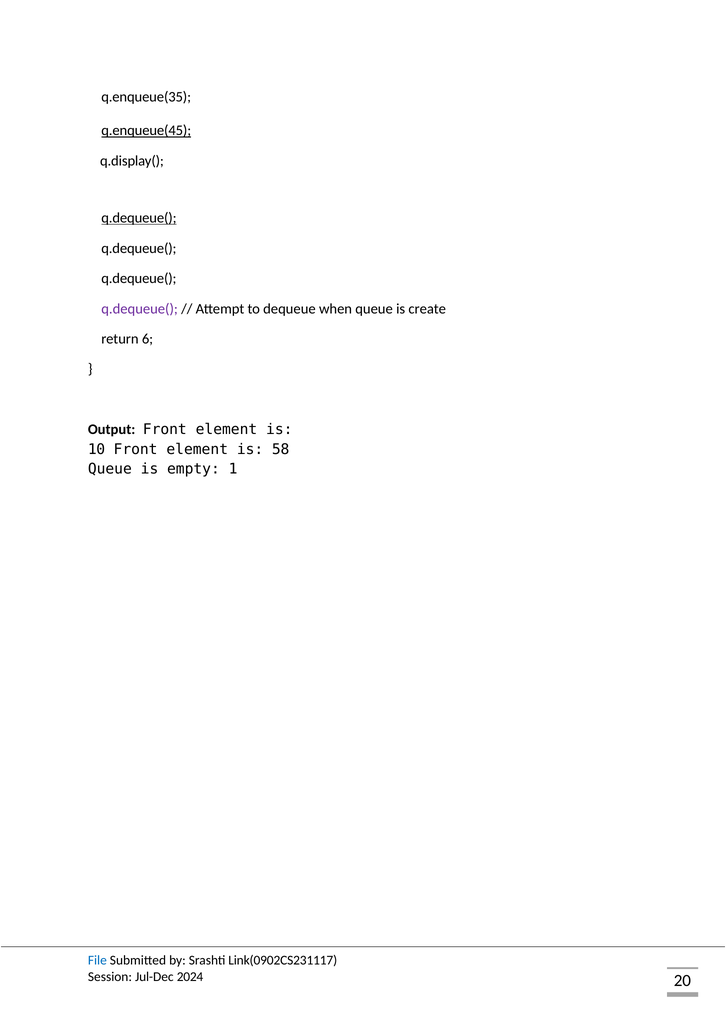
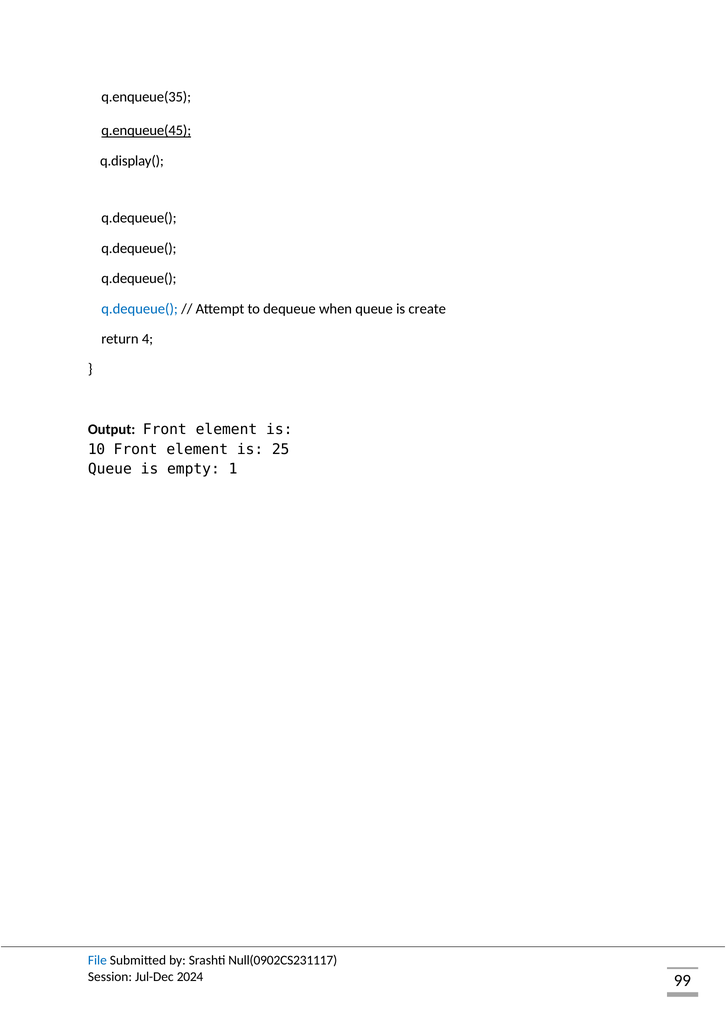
q.dequeue( at (139, 218) underline: present -> none
q.dequeue( at (140, 309) colour: purple -> blue
6: 6 -> 4
58: 58 -> 25
Link(0902CS231117: Link(0902CS231117 -> Null(0902CS231117
20: 20 -> 99
